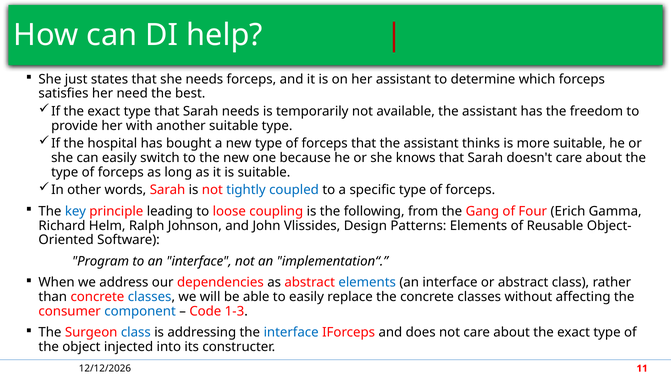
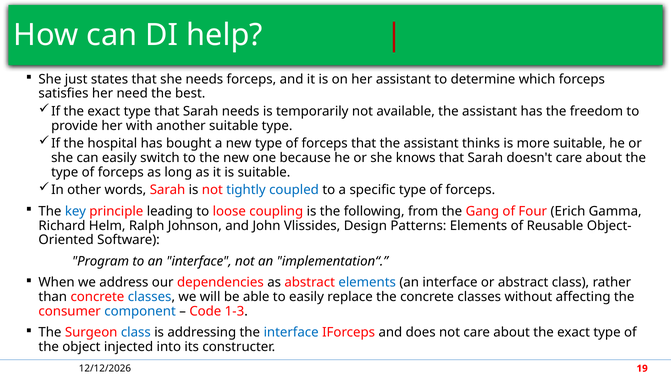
11: 11 -> 19
